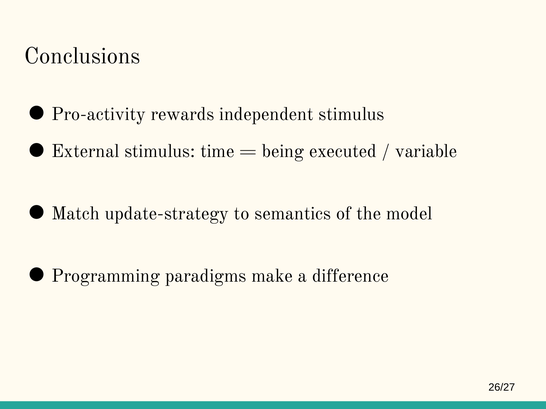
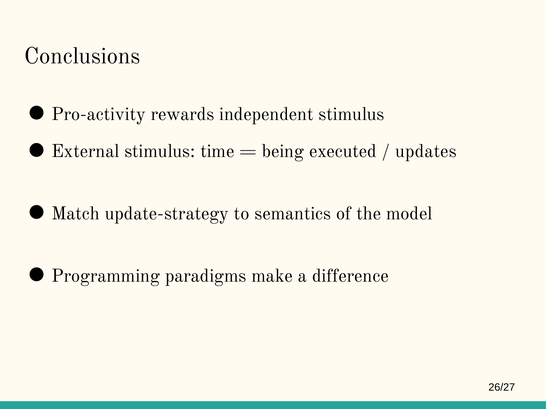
variable: variable -> updates
